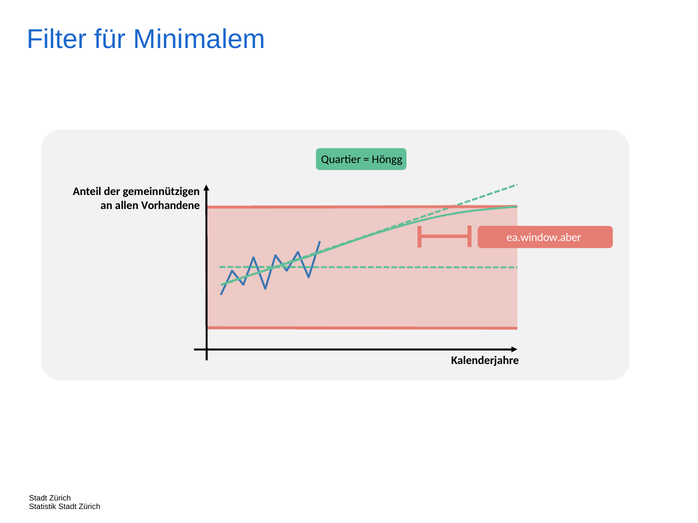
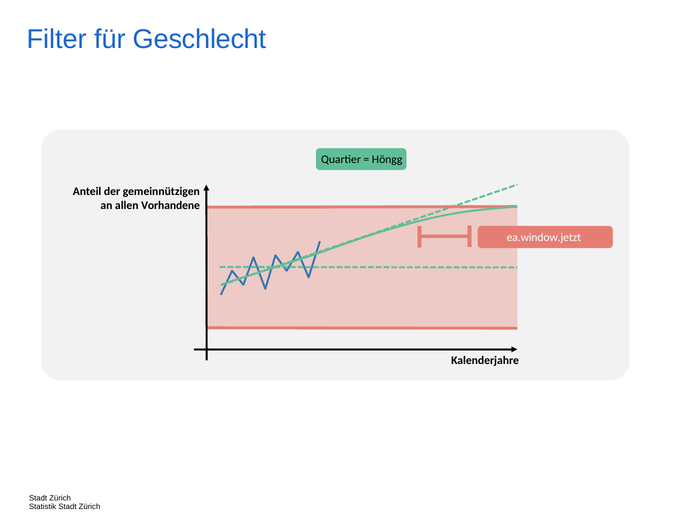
Minimalem: Minimalem -> Geschlecht
ea.window.aber: ea.window.aber -> ea.window.jetzt
